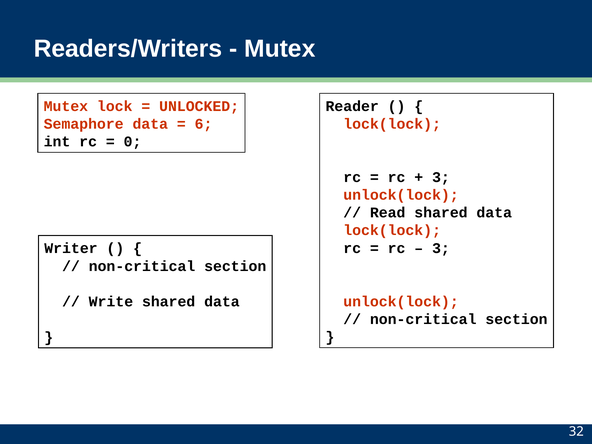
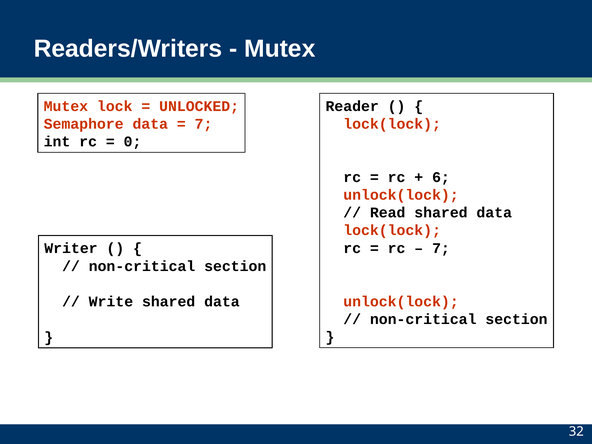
6 at (204, 124): 6 -> 7
3 at (441, 177): 3 -> 6
3 at (441, 248): 3 -> 7
